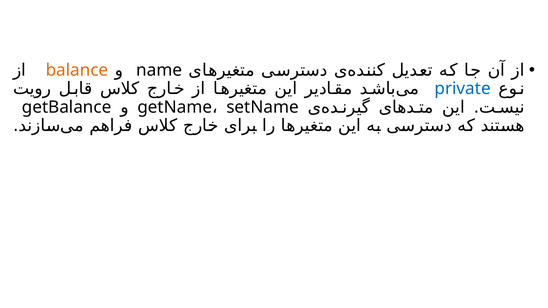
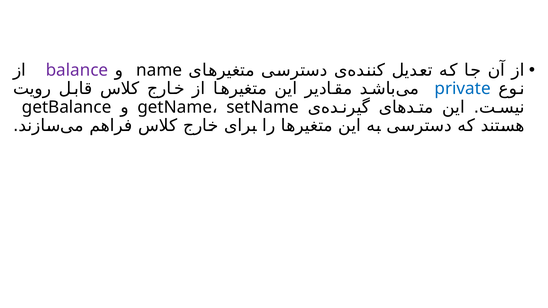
balance colour: orange -> purple
